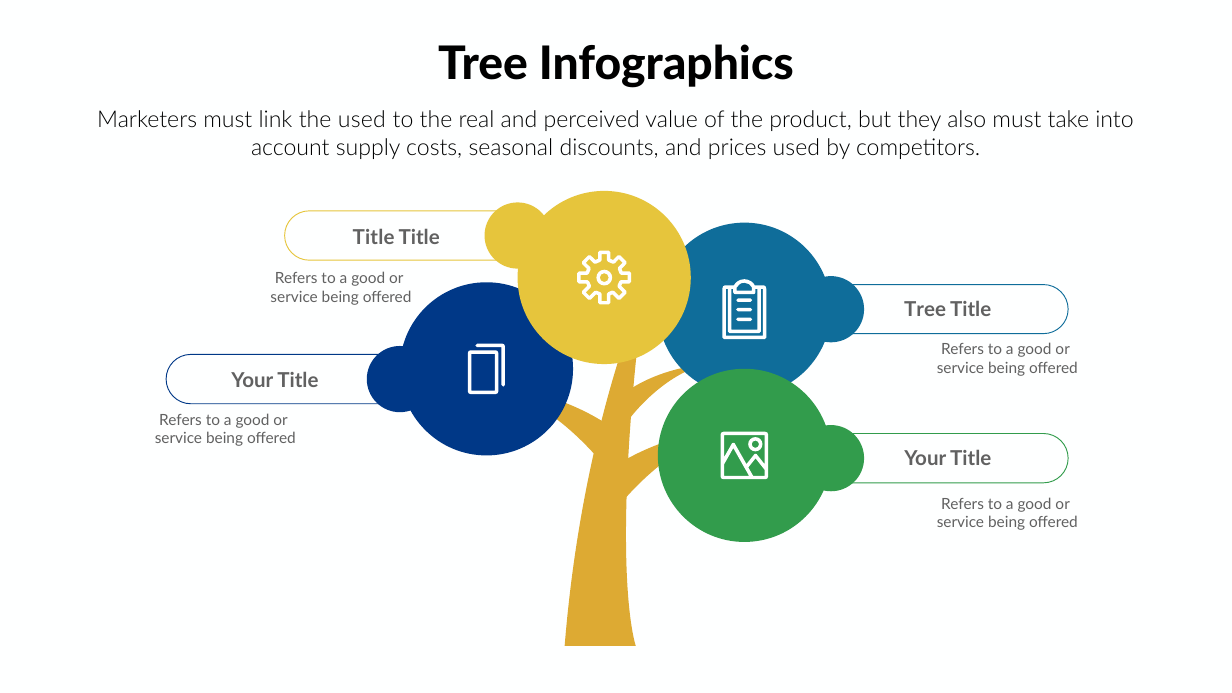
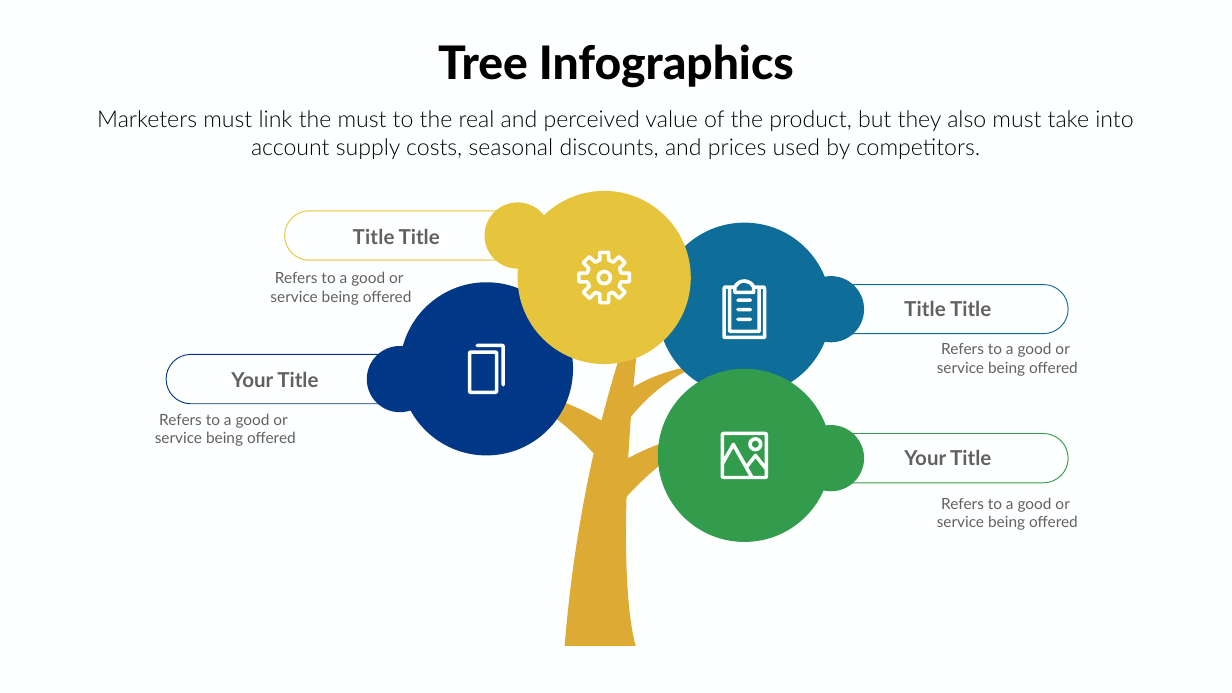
the used: used -> must
Tree at (925, 310): Tree -> Title
